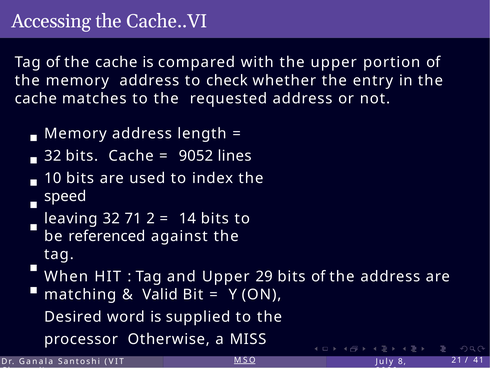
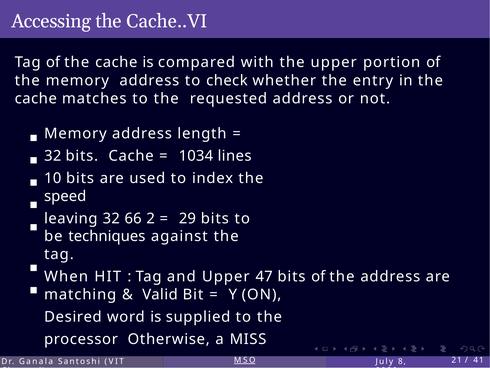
9052: 9052 -> 1034
71: 71 -> 66
14: 14 -> 29
referenced: referenced -> techniques
29: 29 -> 47
